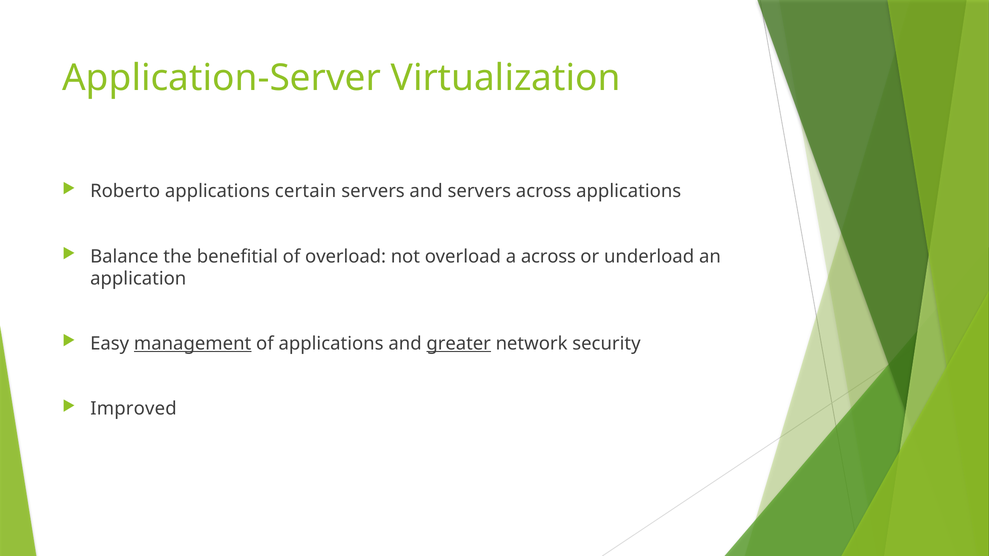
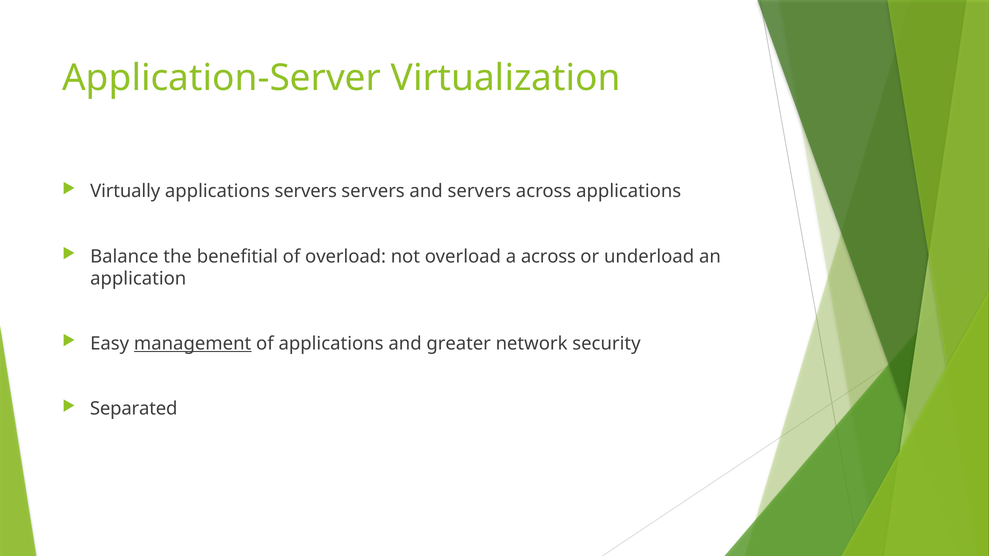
Roberto: Roberto -> Virtually
applications certain: certain -> servers
greater underline: present -> none
Improved: Improved -> Separated
